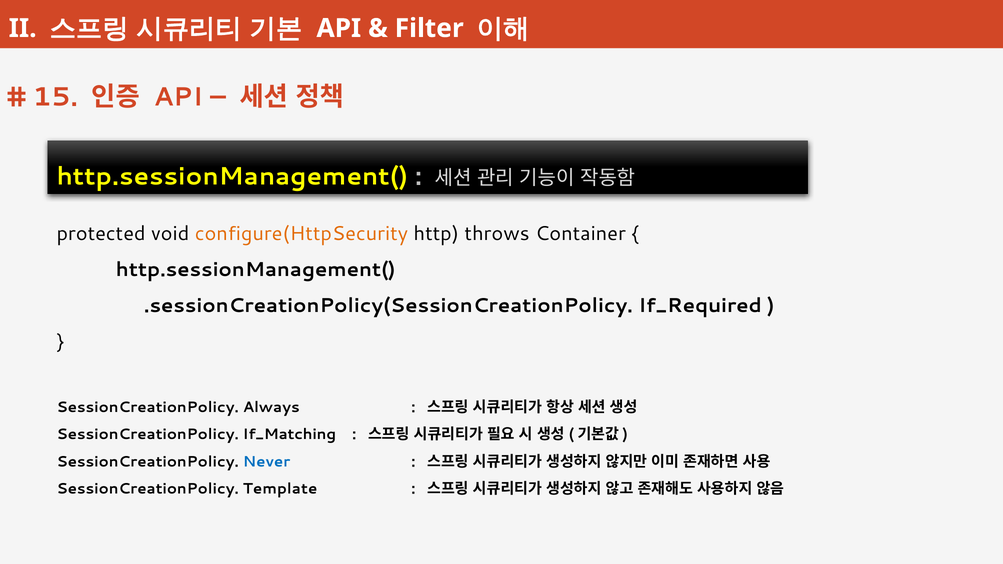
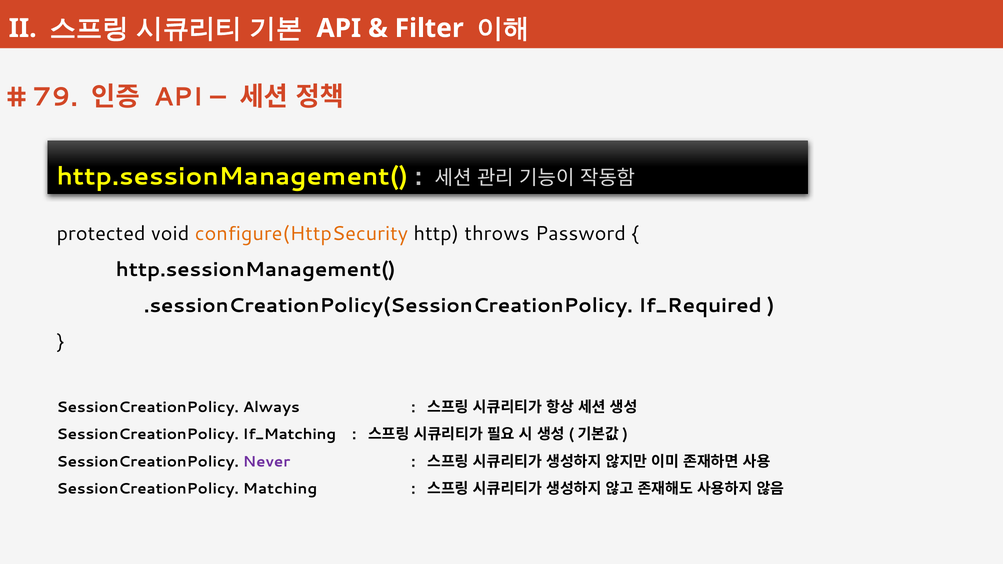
15: 15 -> 79
Container: Container -> Password
Never colour: blue -> purple
Template: Template -> Matching
